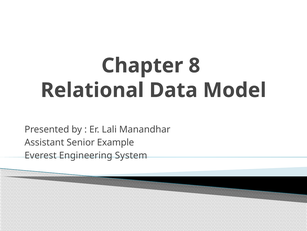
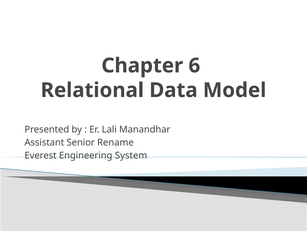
8: 8 -> 6
Example: Example -> Rename
